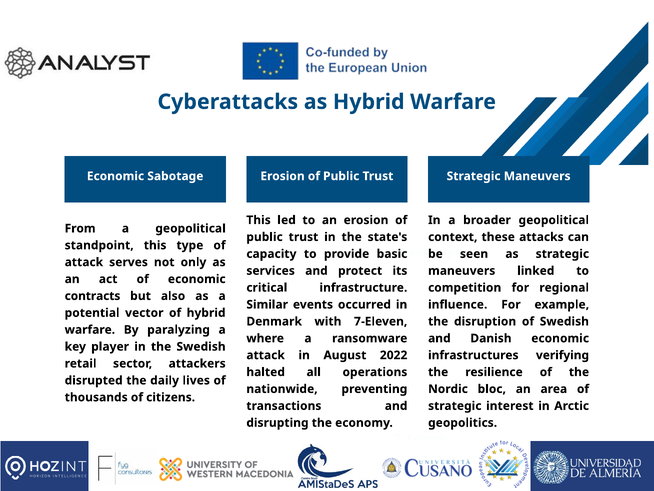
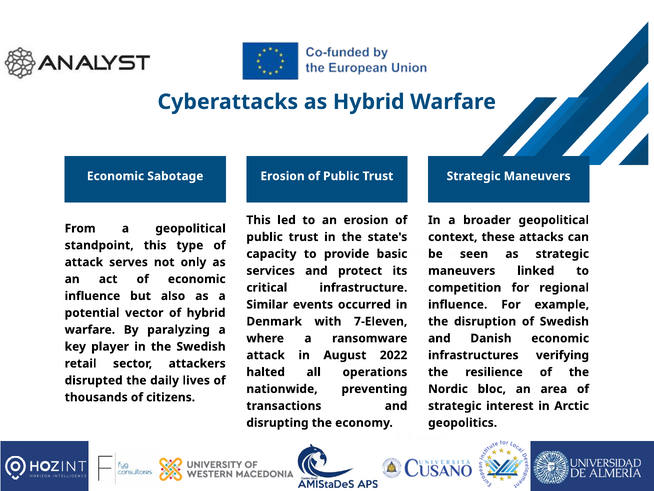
contracts at (92, 296): contracts -> influence
